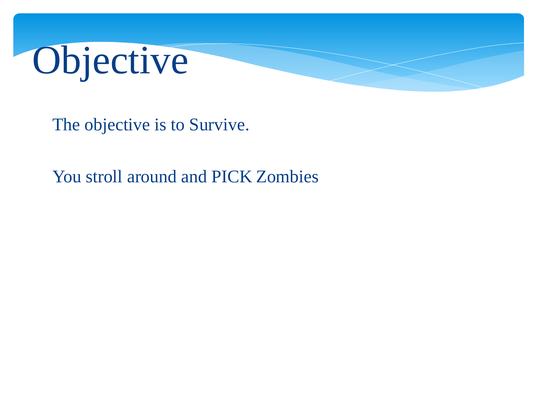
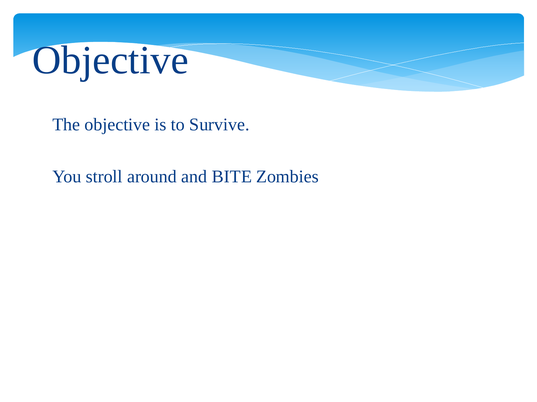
PICK: PICK -> BITE
